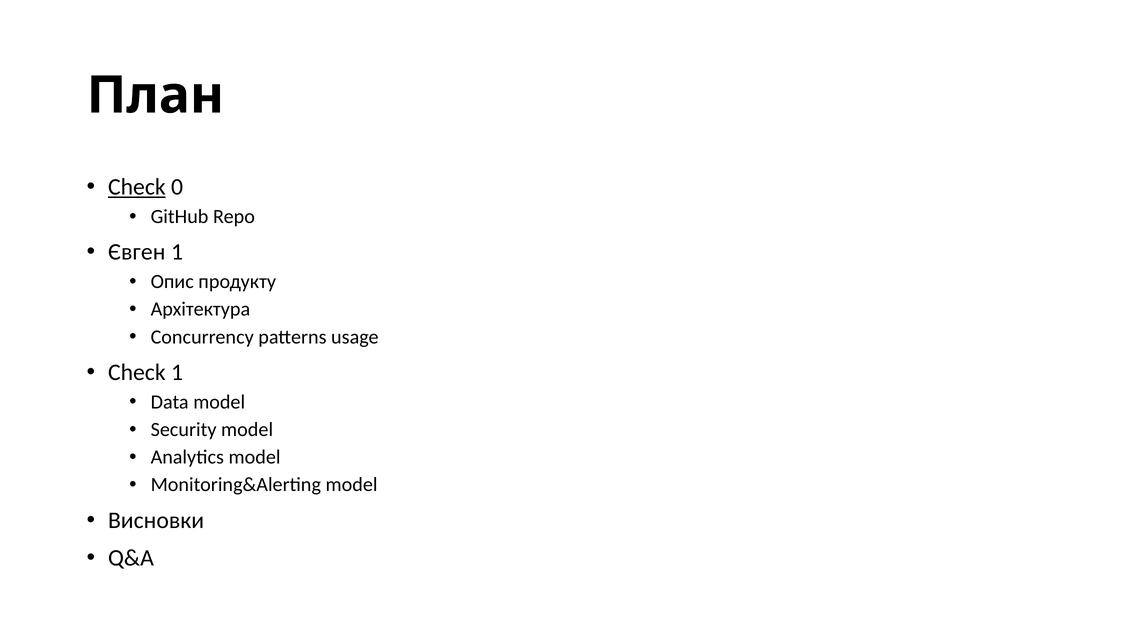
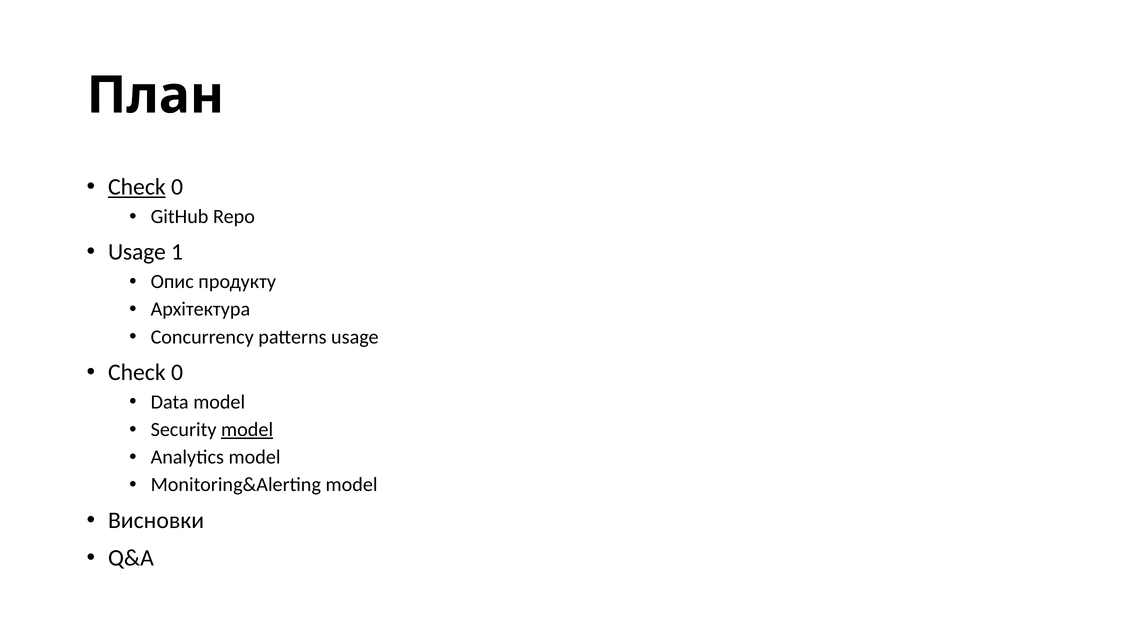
Євген at (137, 252): Євген -> Usage
1 at (177, 373): 1 -> 0
model at (247, 430) underline: none -> present
